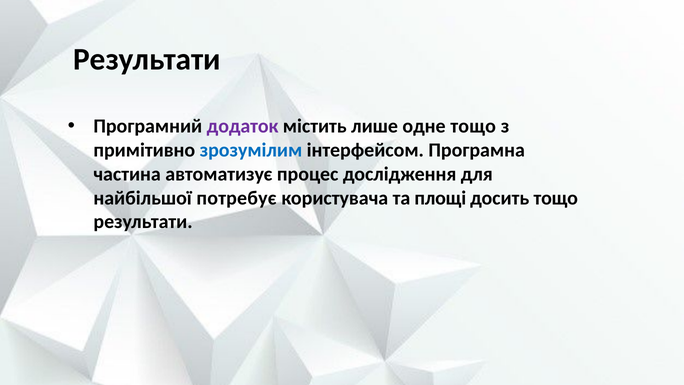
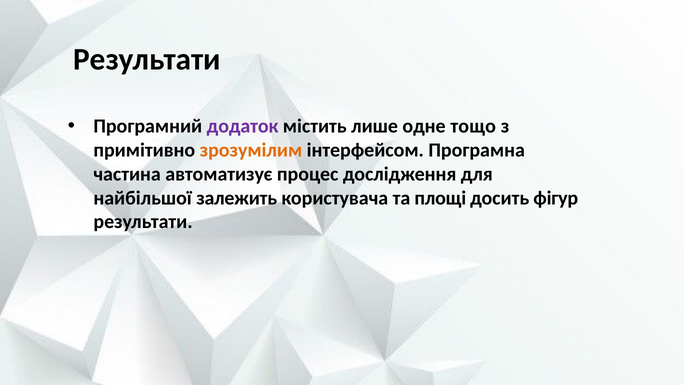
зрозумілим colour: blue -> orange
потребує: потребує -> залежить
досить тощо: тощо -> фігур
